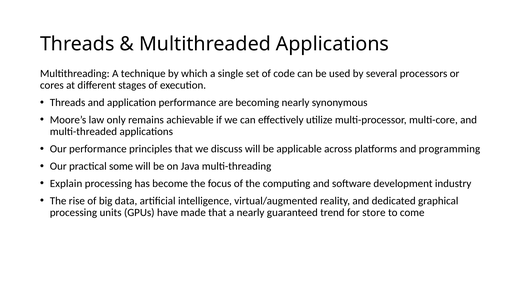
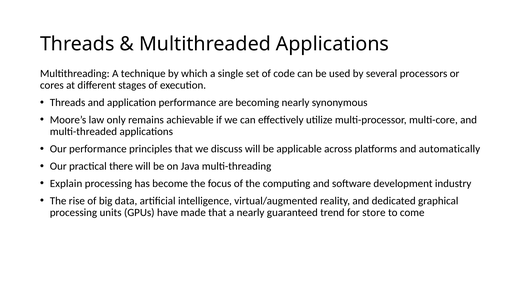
programming: programming -> automatically
some: some -> there
